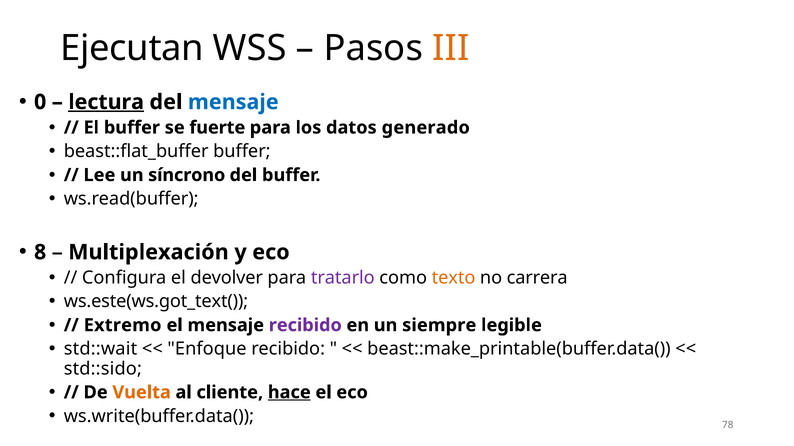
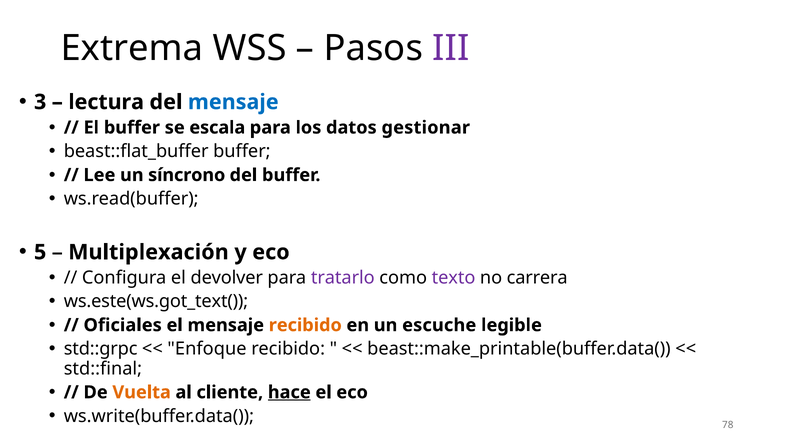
Ejecutan: Ejecutan -> Extrema
III colour: orange -> purple
0: 0 -> 3
lectura underline: present -> none
fuerte: fuerte -> escala
generado: generado -> gestionar
8: 8 -> 5
texto colour: orange -> purple
Extremo: Extremo -> Oficiales
recibido at (305, 326) colour: purple -> orange
siempre: siempre -> escuche
std::wait: std::wait -> std::grpc
std::sido: std::sido -> std::final
